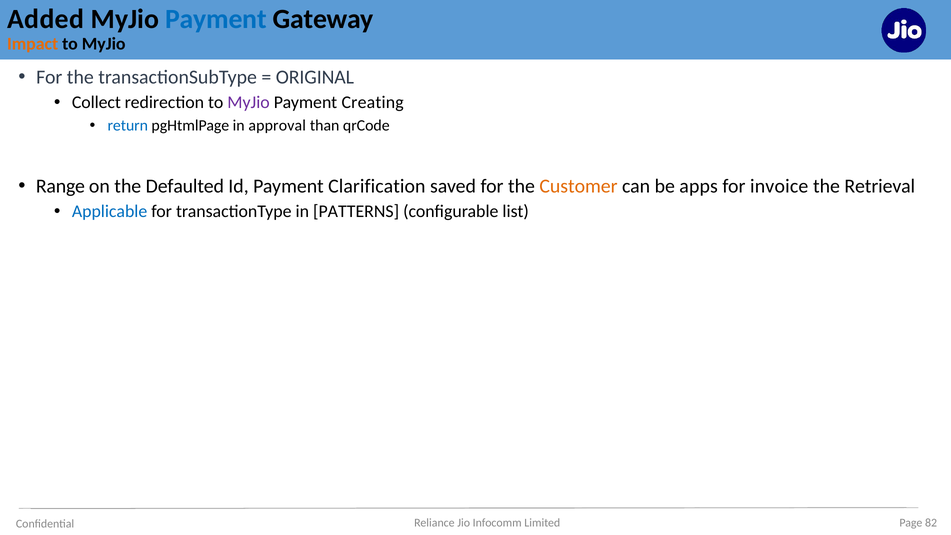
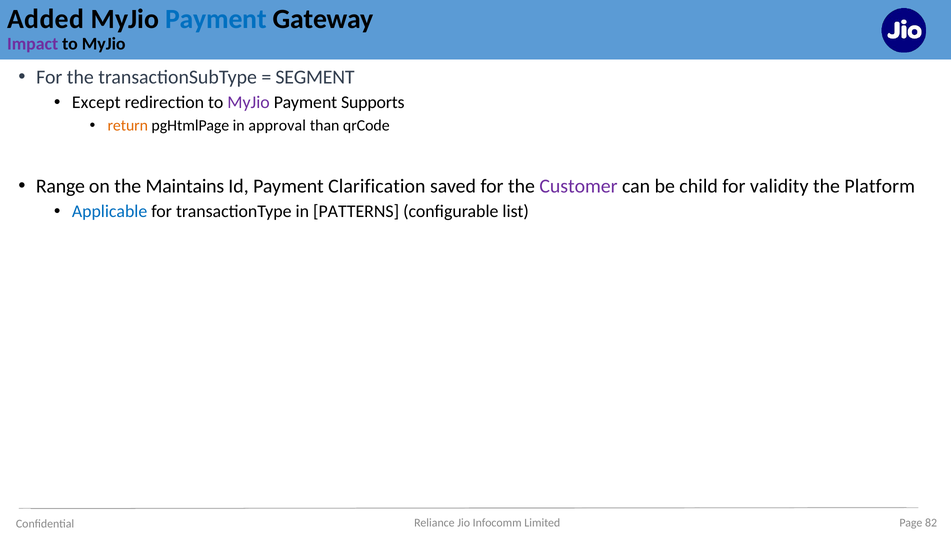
Impact colour: orange -> purple
ORIGINAL: ORIGINAL -> SEGMENT
Collect: Collect -> Except
Creating: Creating -> Supports
return colour: blue -> orange
Defaulted: Defaulted -> Maintains
Customer colour: orange -> purple
apps: apps -> child
invoice: invoice -> validity
Retrieval: Retrieval -> Platform
